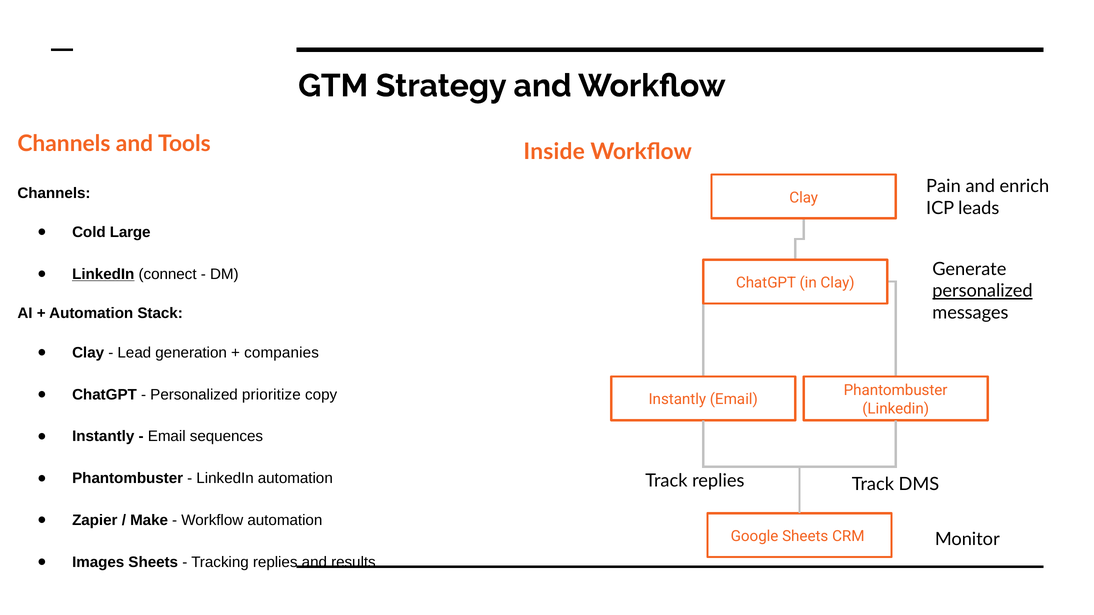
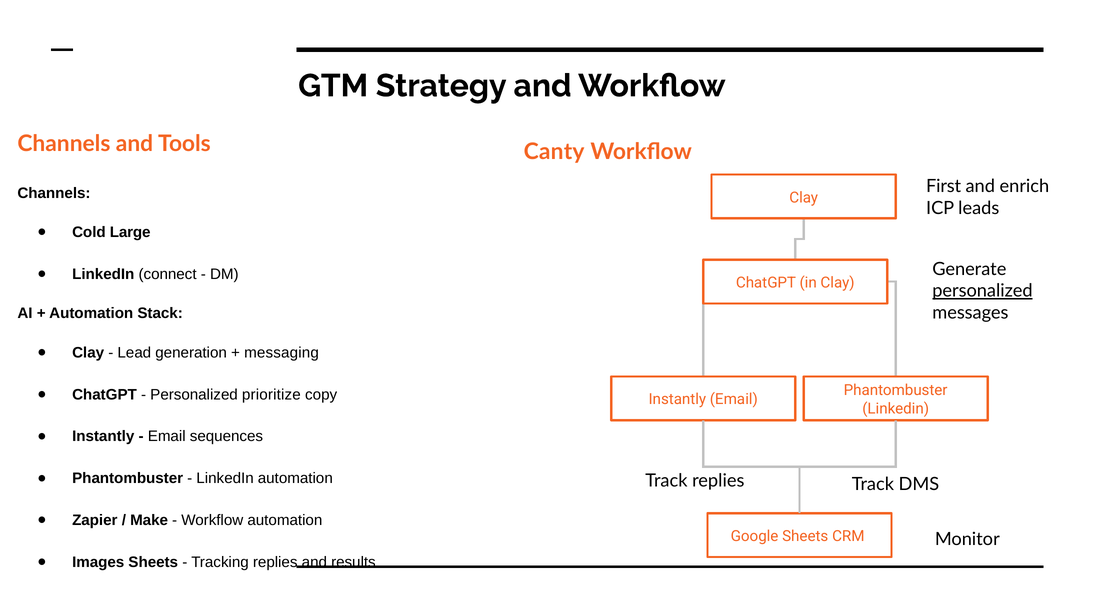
Inside: Inside -> Canty
Pain: Pain -> First
LinkedIn at (103, 274) underline: present -> none
companies: companies -> messaging
